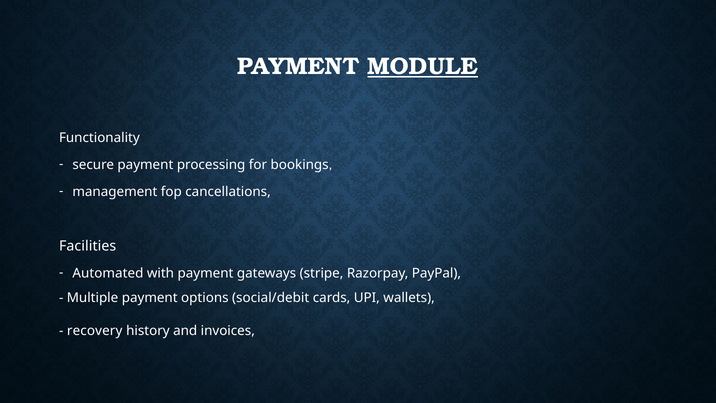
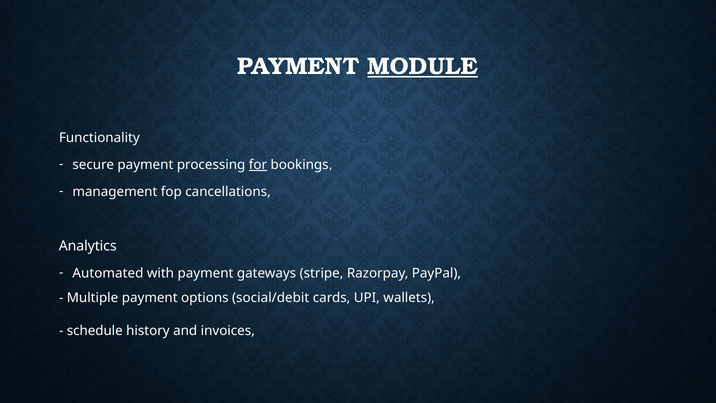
for underline: none -> present
Facilities: Facilities -> Analytics
recovery: recovery -> schedule
